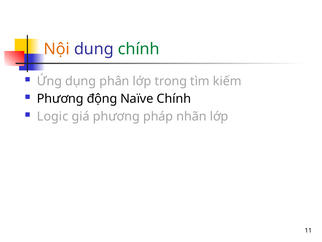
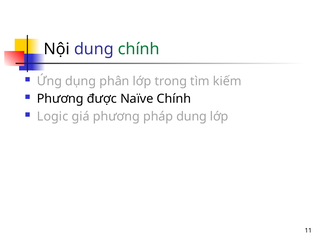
Nội colour: orange -> black
động: động -> được
pháp nhãn: nhãn -> dung
